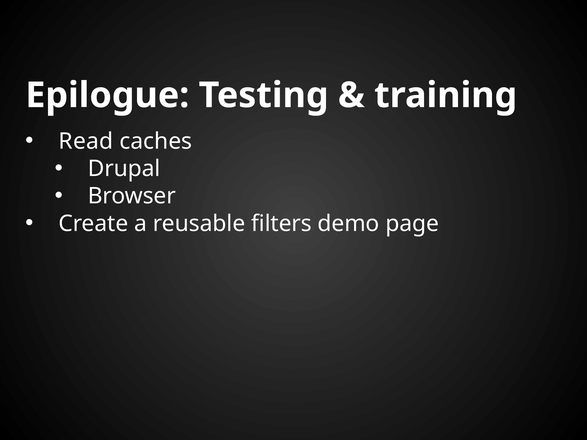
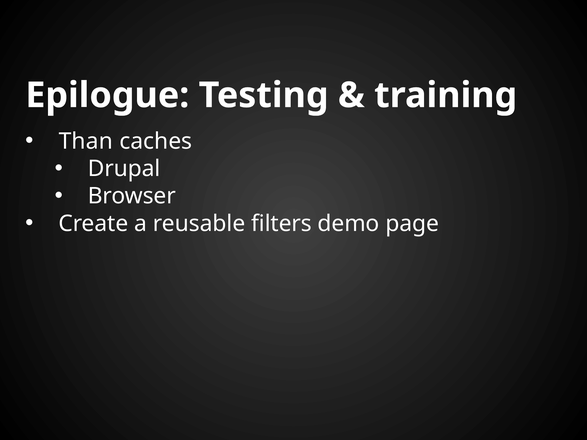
Read: Read -> Than
